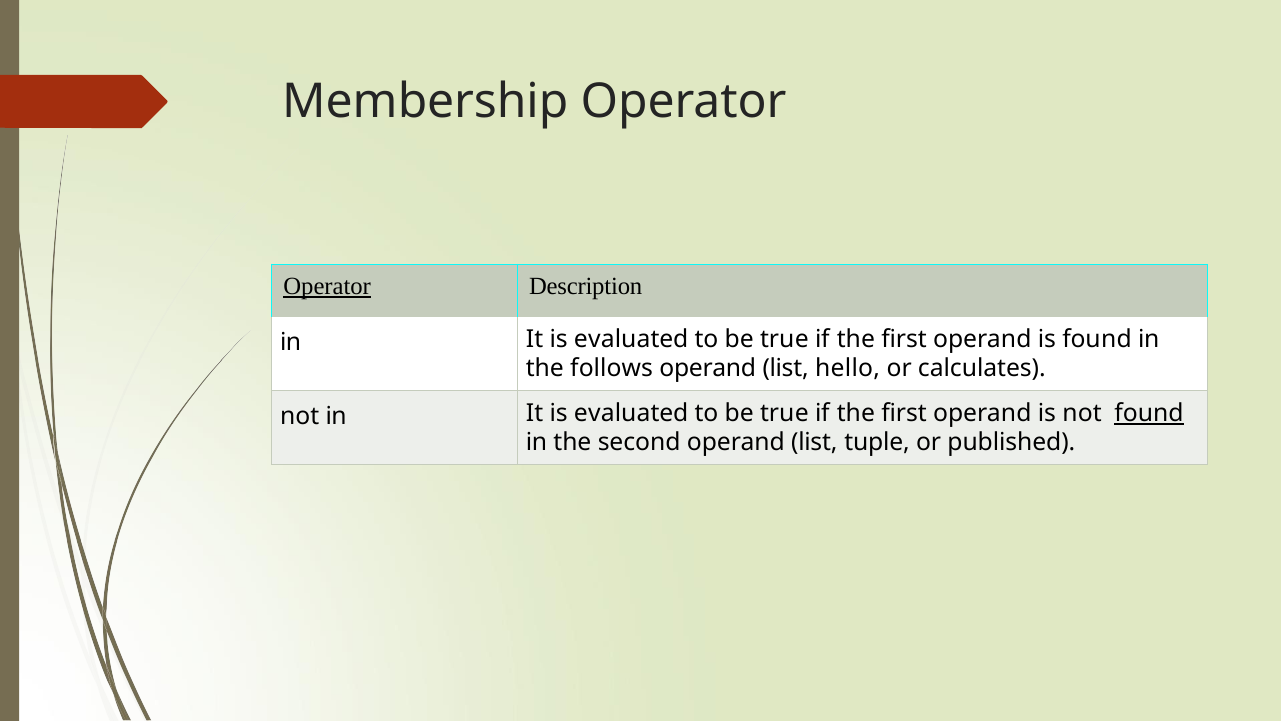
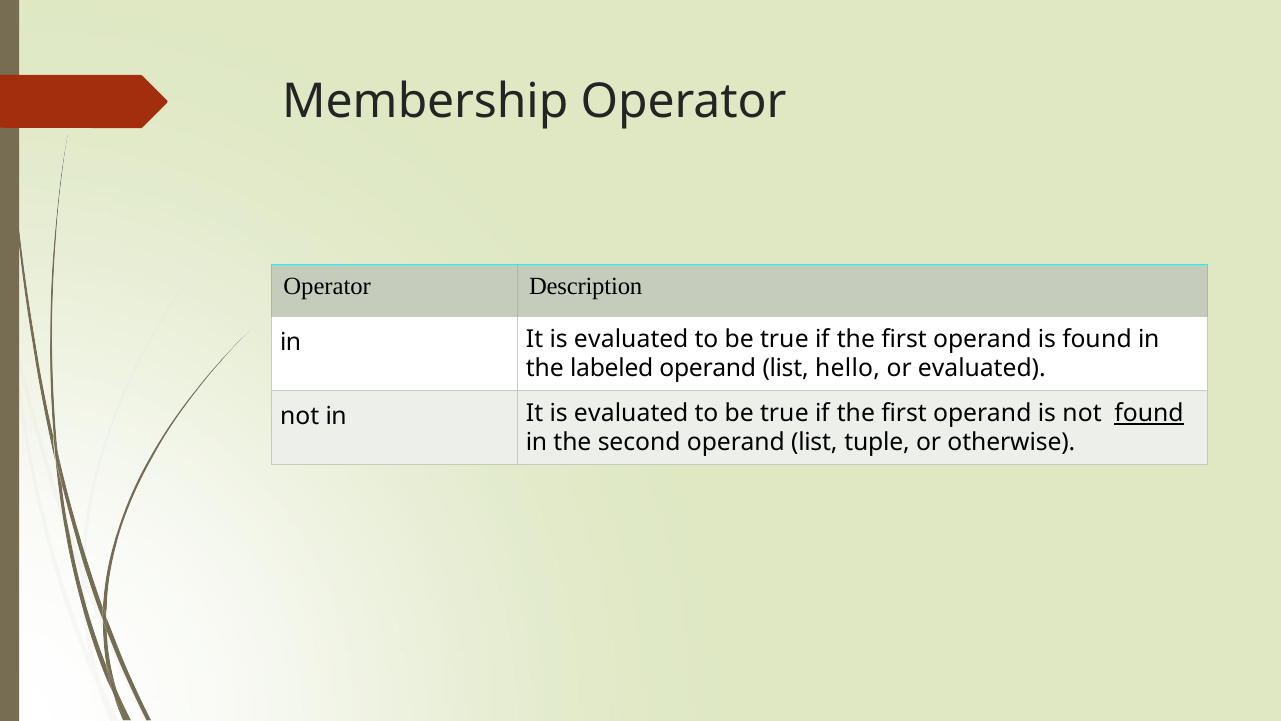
Operator at (327, 286) underline: present -> none
follows: follows -> labeled
or calculates: calculates -> evaluated
published: published -> otherwise
